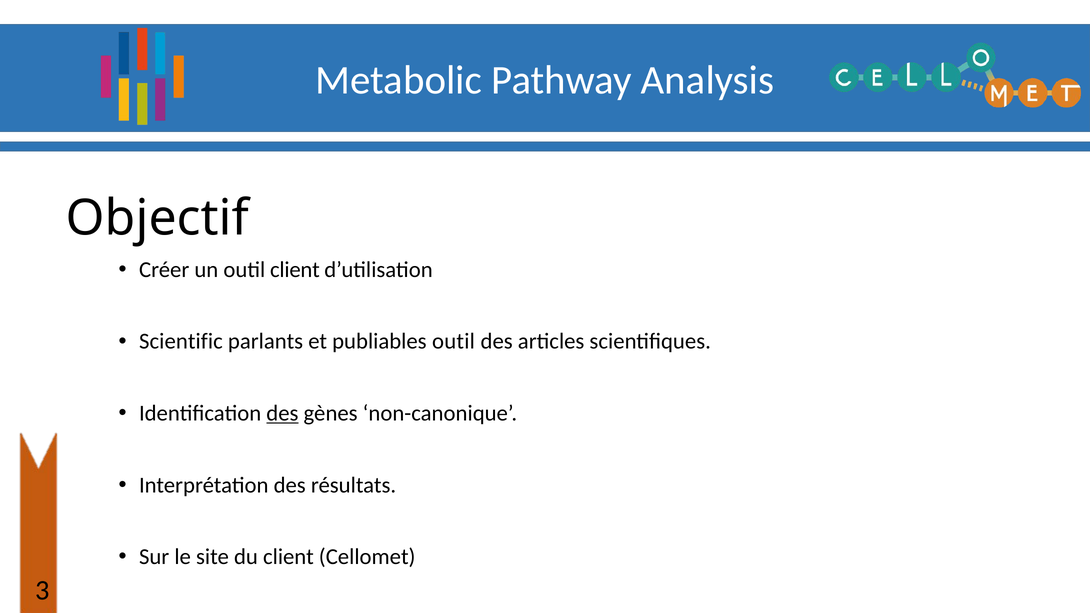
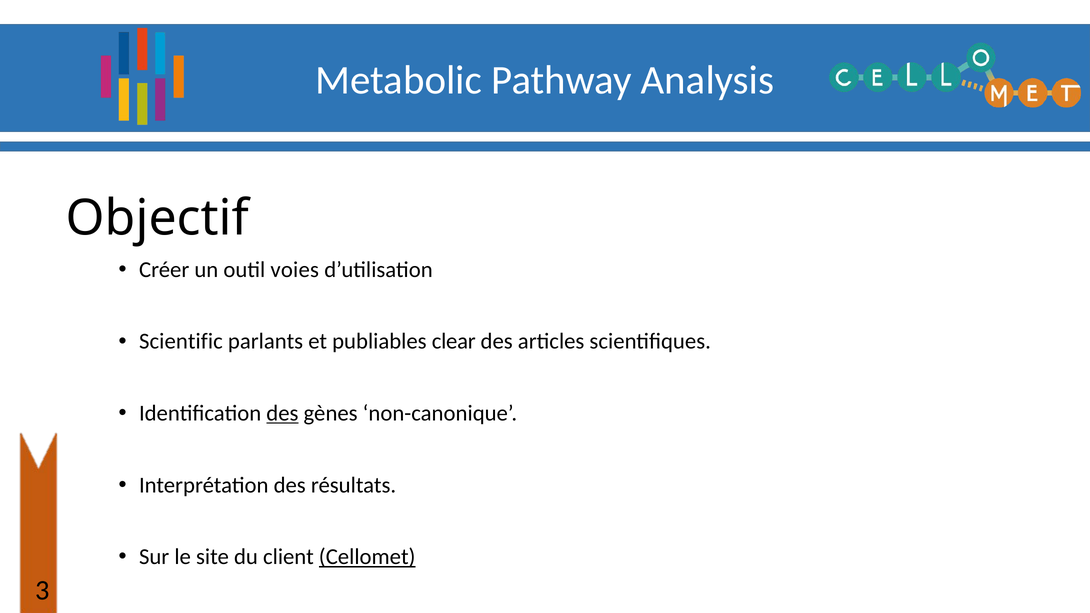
outil client: client -> voies
publiables outil: outil -> clear
Cellomet underline: none -> present
